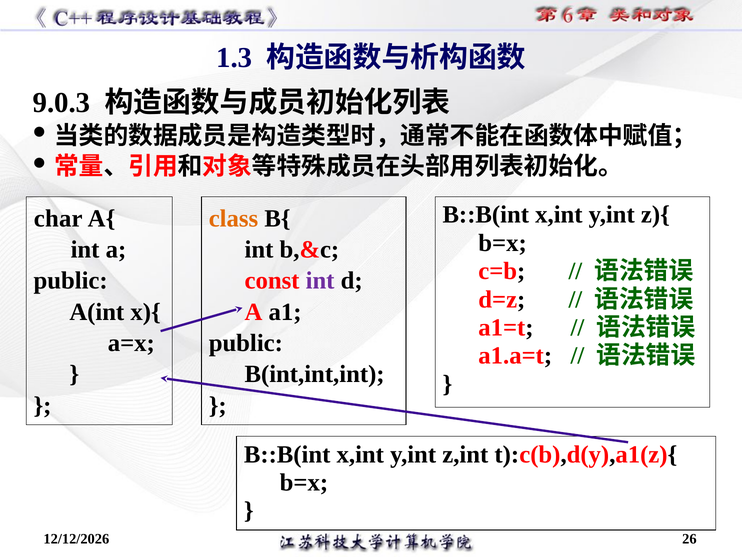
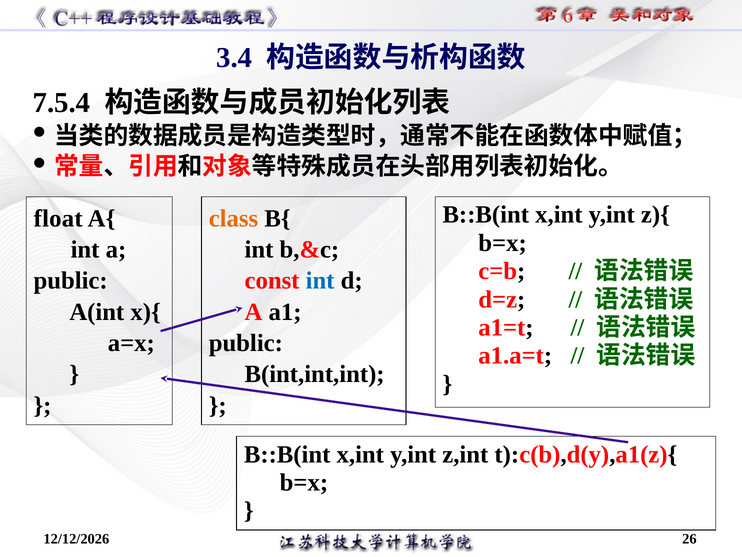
1.3: 1.3 -> 3.4
9.0.3: 9.0.3 -> 7.5.4
char: char -> float
int at (320, 280) colour: purple -> blue
